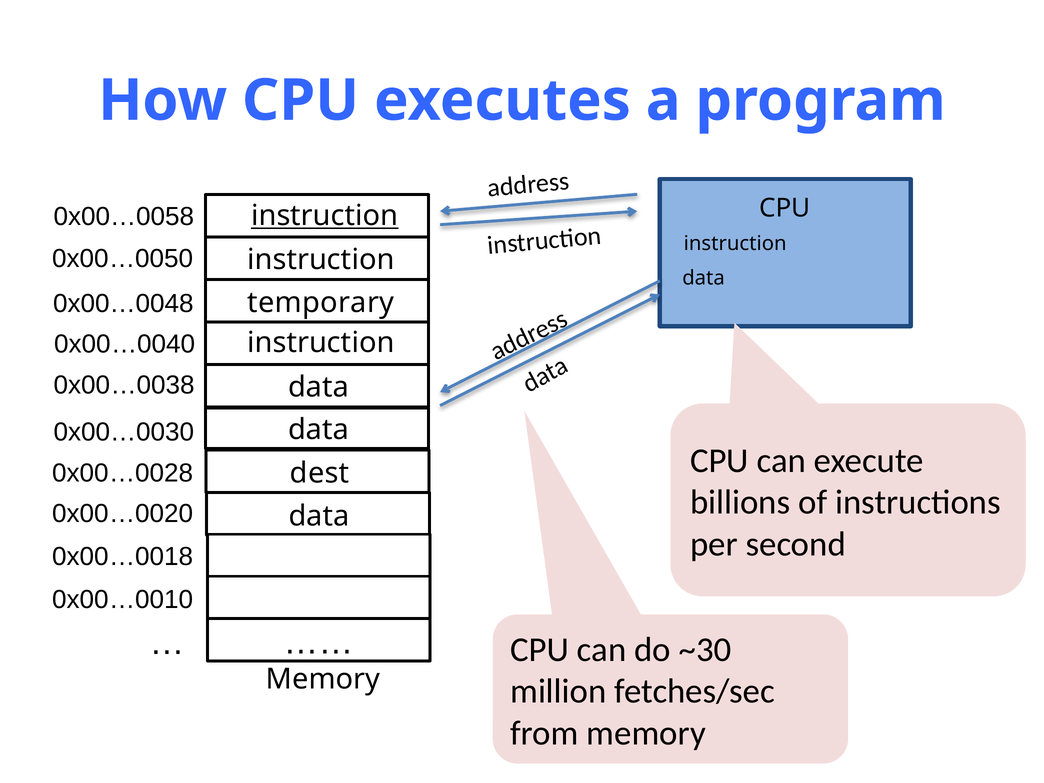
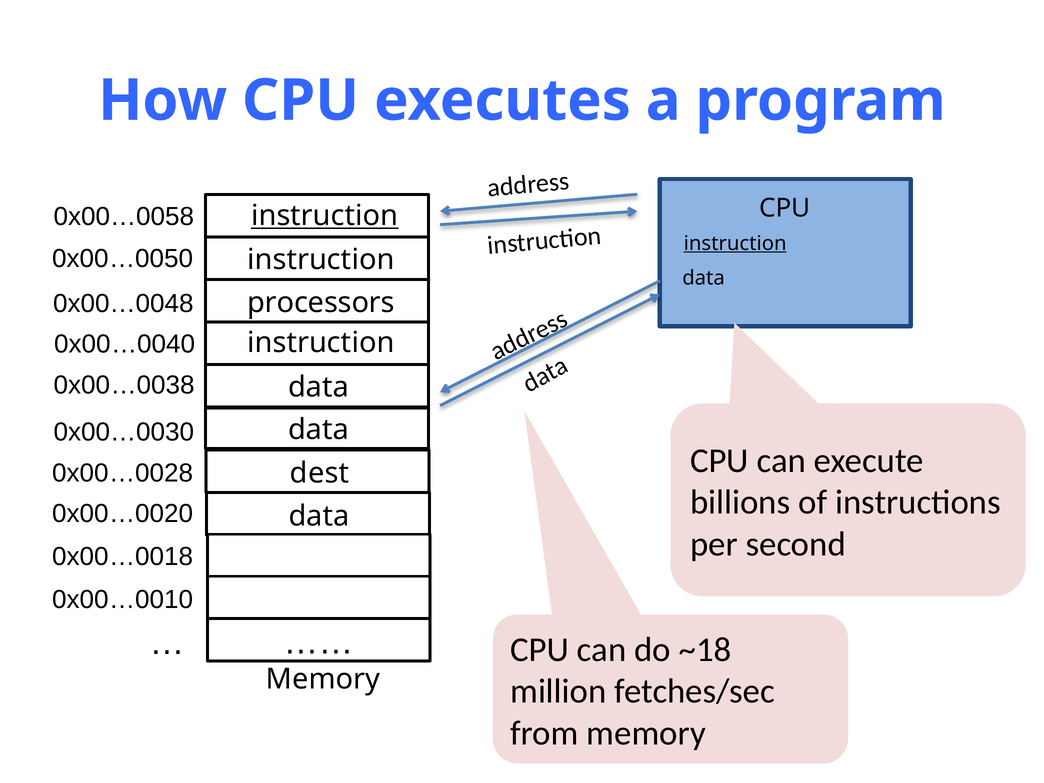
instruction at (735, 243) underline: none -> present
temporary: temporary -> processors
~30: ~30 -> ~18
